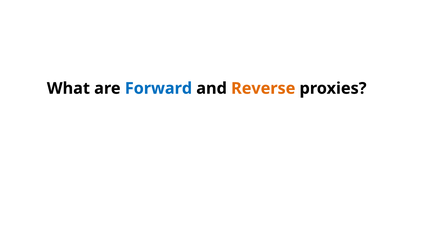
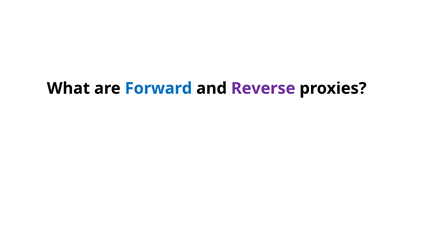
Reverse colour: orange -> purple
